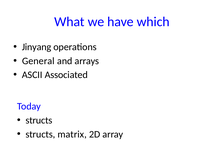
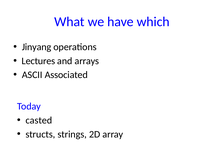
General: General -> Lectures
structs at (39, 120): structs -> casted
matrix: matrix -> strings
